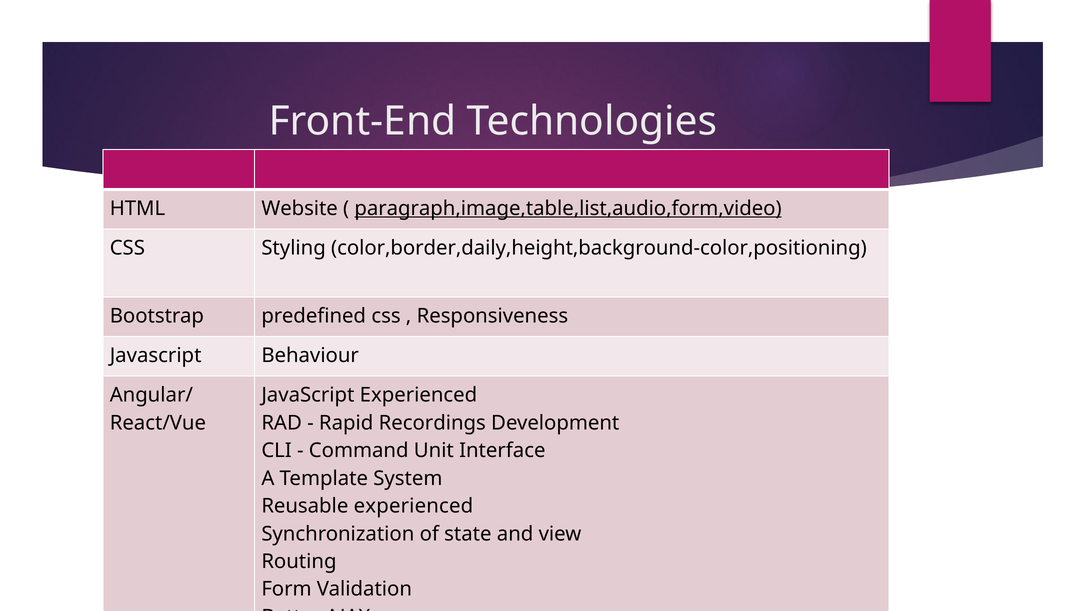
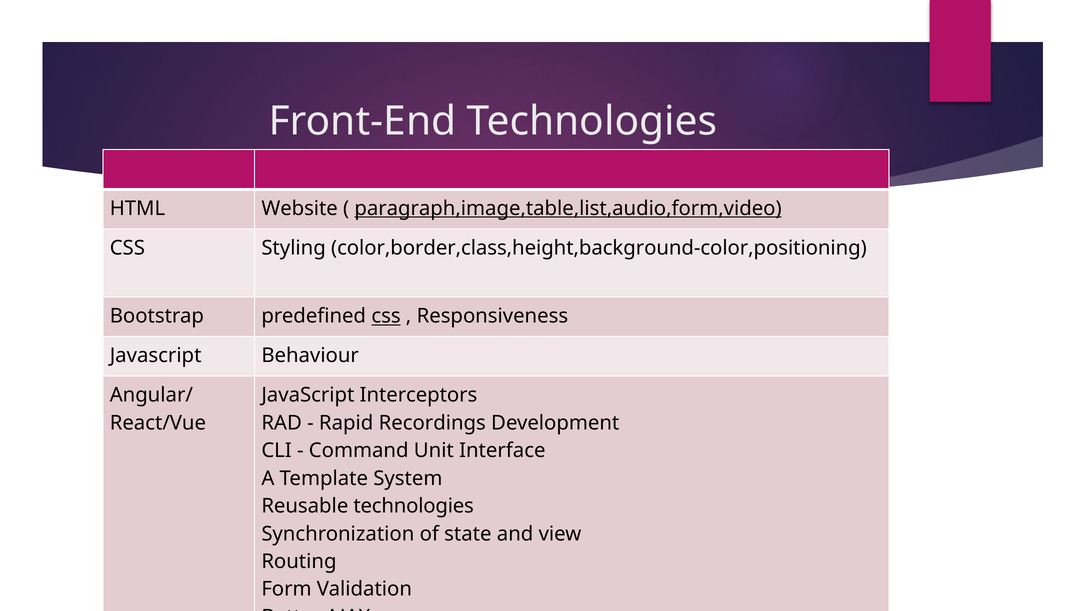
color,border,daily,height,background-color,positioning: color,border,daily,height,background-color,positioning -> color,border,class,height,background-color,positioning
css at (386, 316) underline: none -> present
JavaScript Experienced: Experienced -> Interceptors
Reusable experienced: experienced -> technologies
